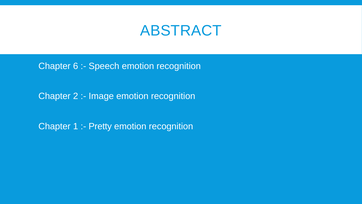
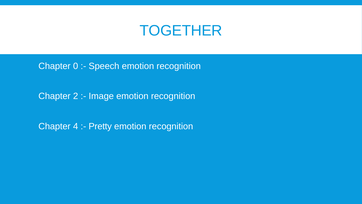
ABSTRACT: ABSTRACT -> TOGETHER
6: 6 -> 0
1: 1 -> 4
